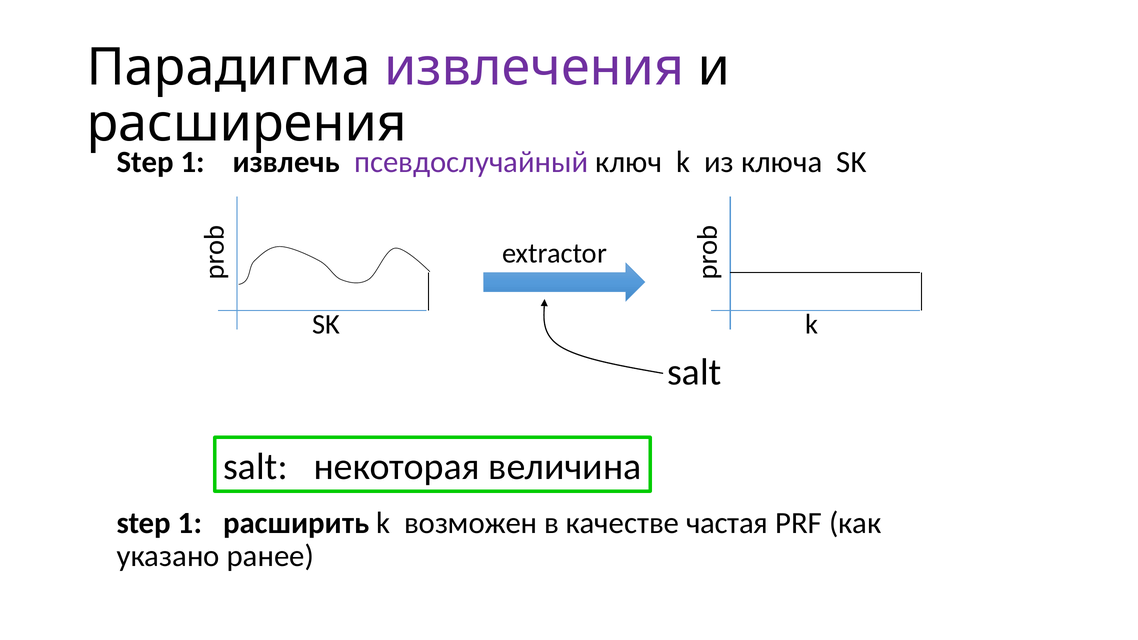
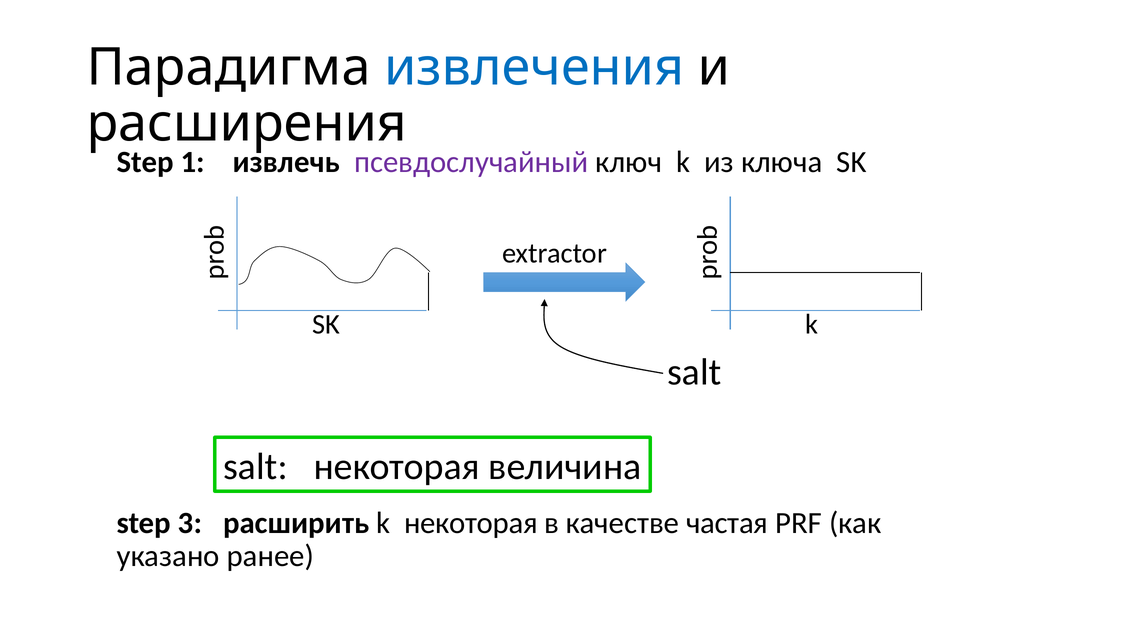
извлечения colour: purple -> blue
1 at (190, 523): 1 -> 3
k возможен: возможен -> некоторая
